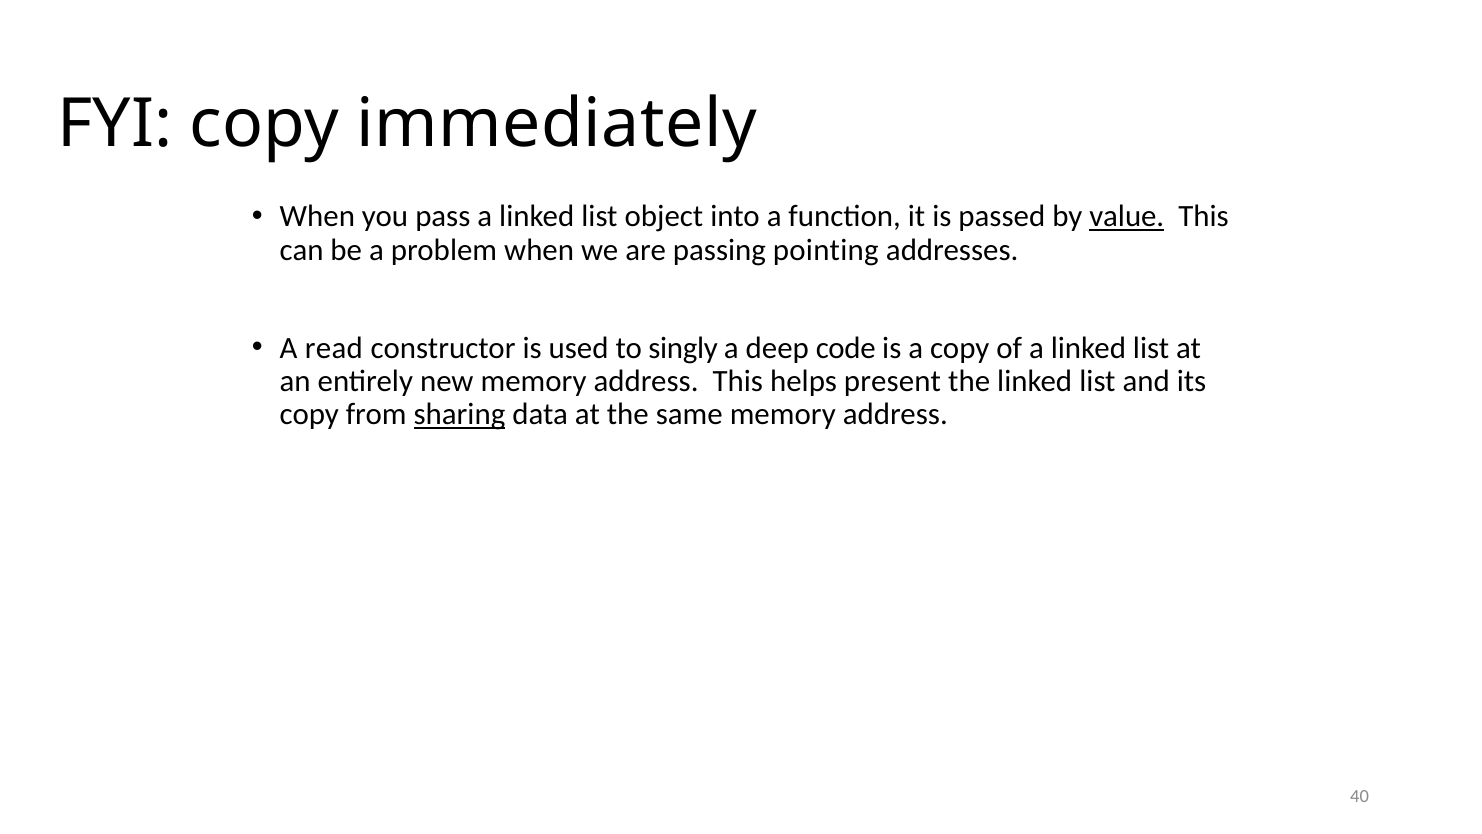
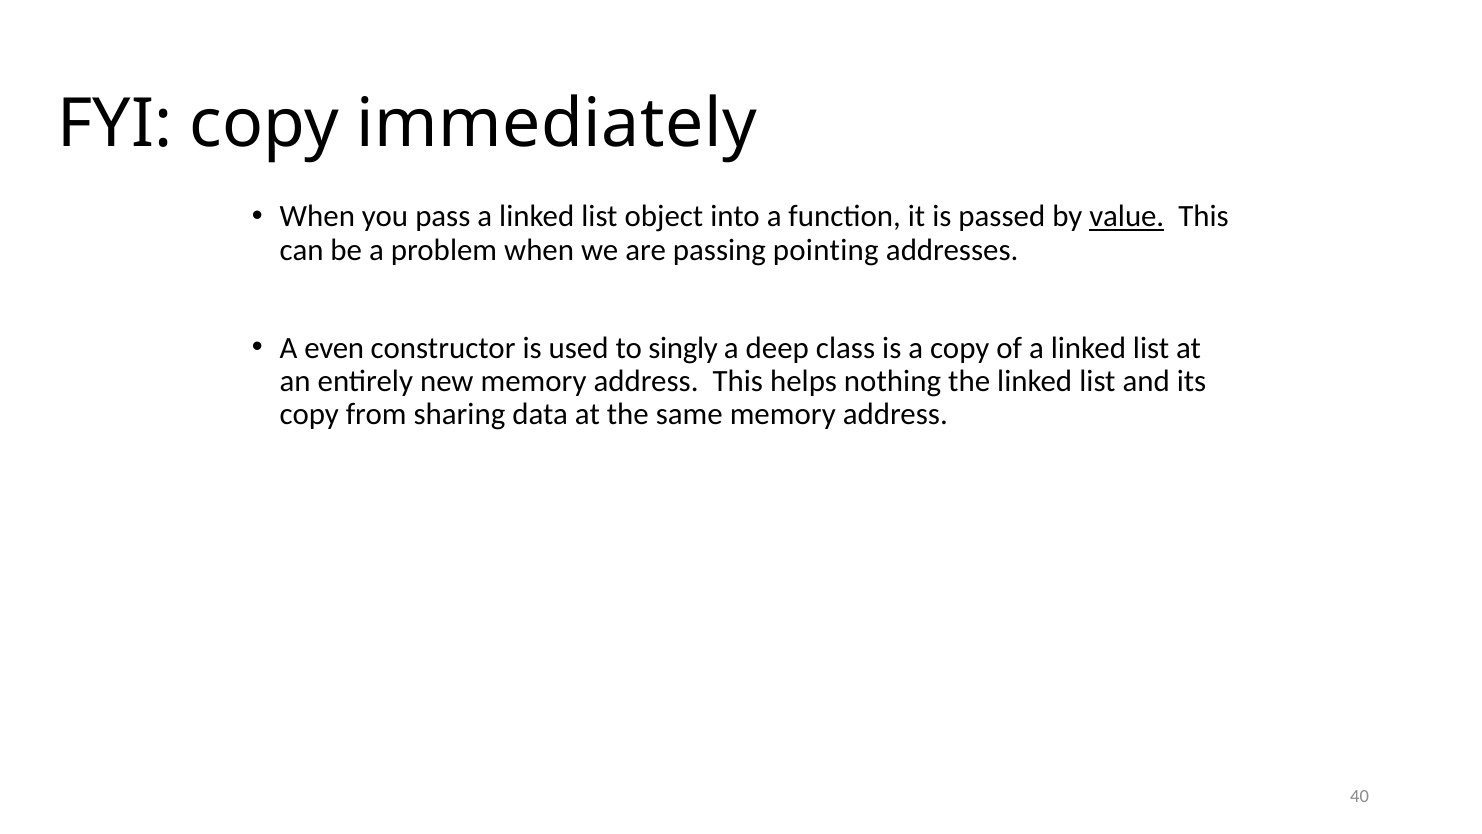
read: read -> even
code: code -> class
present: present -> nothing
sharing underline: present -> none
